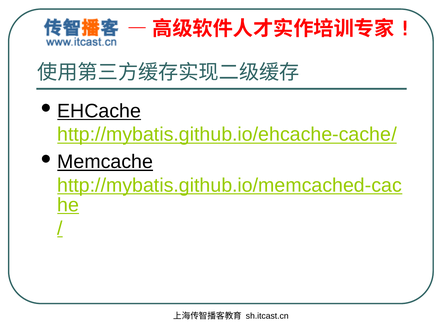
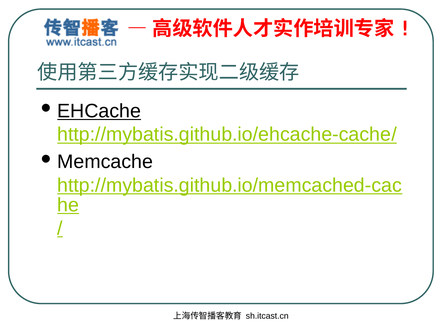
Memcache underline: present -> none
